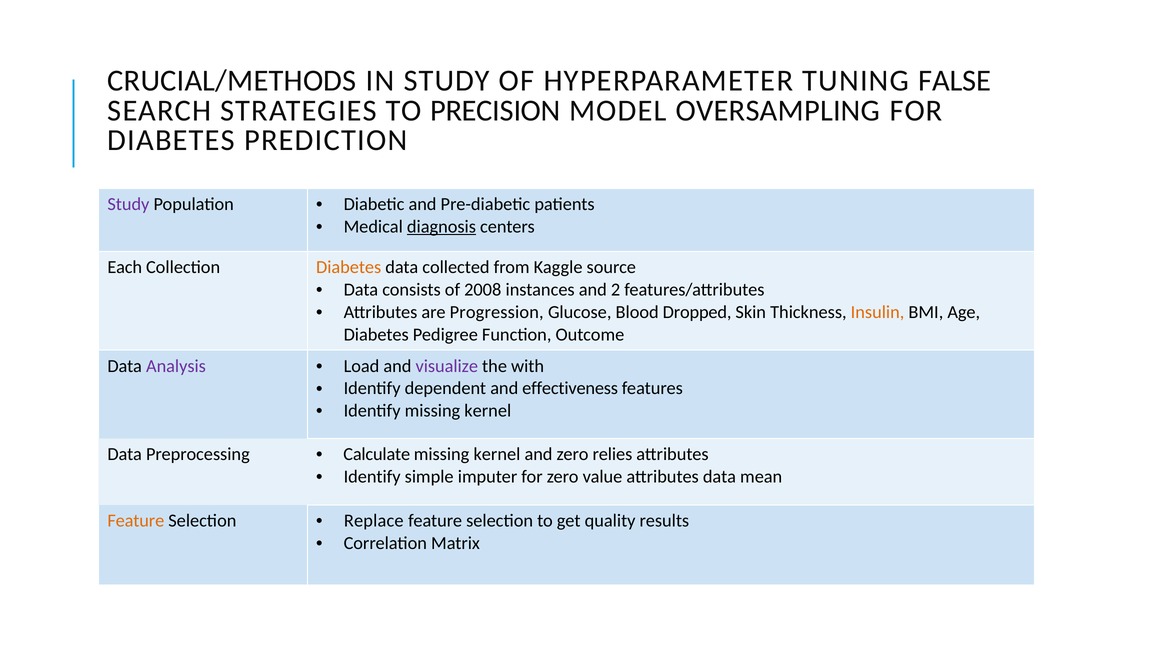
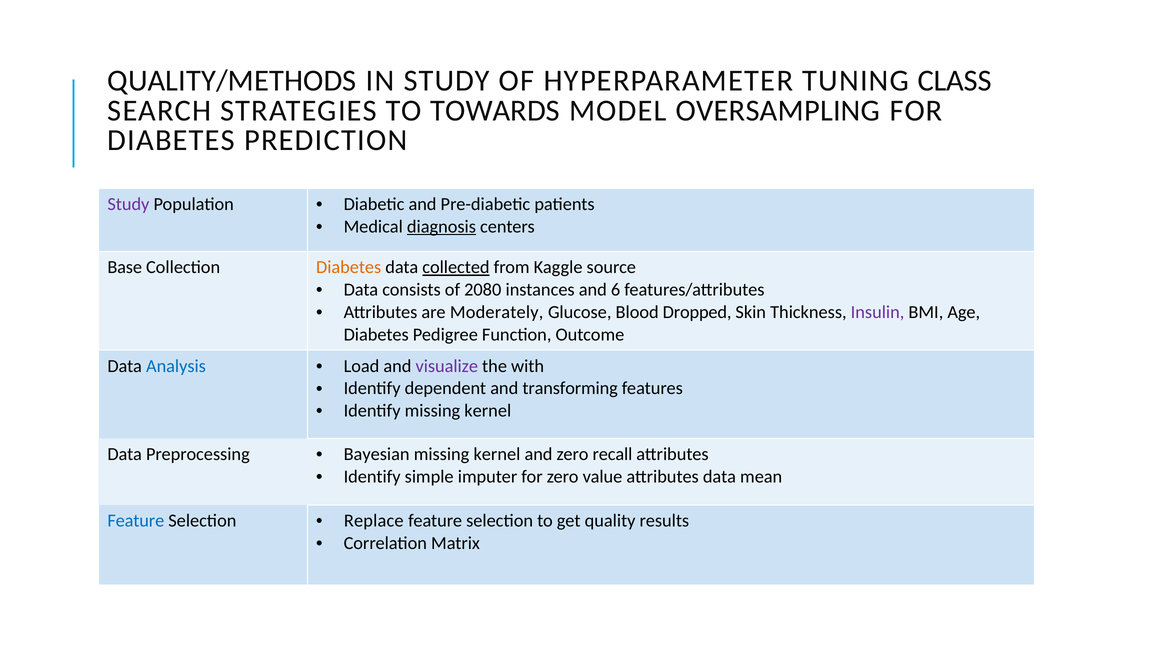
CRUCIAL/METHODS: CRUCIAL/METHODS -> QUALITY/METHODS
FALSE: FALSE -> CLASS
PRECISION: PRECISION -> TOWARDS
Each: Each -> Base
collected underline: none -> present
2008: 2008 -> 2080
2: 2 -> 6
Progression: Progression -> Moderately
Insulin colour: orange -> purple
Analysis colour: purple -> blue
effectiveness: effectiveness -> transforming
Calculate: Calculate -> Bayesian
relies: relies -> recall
Feature at (136, 521) colour: orange -> blue
